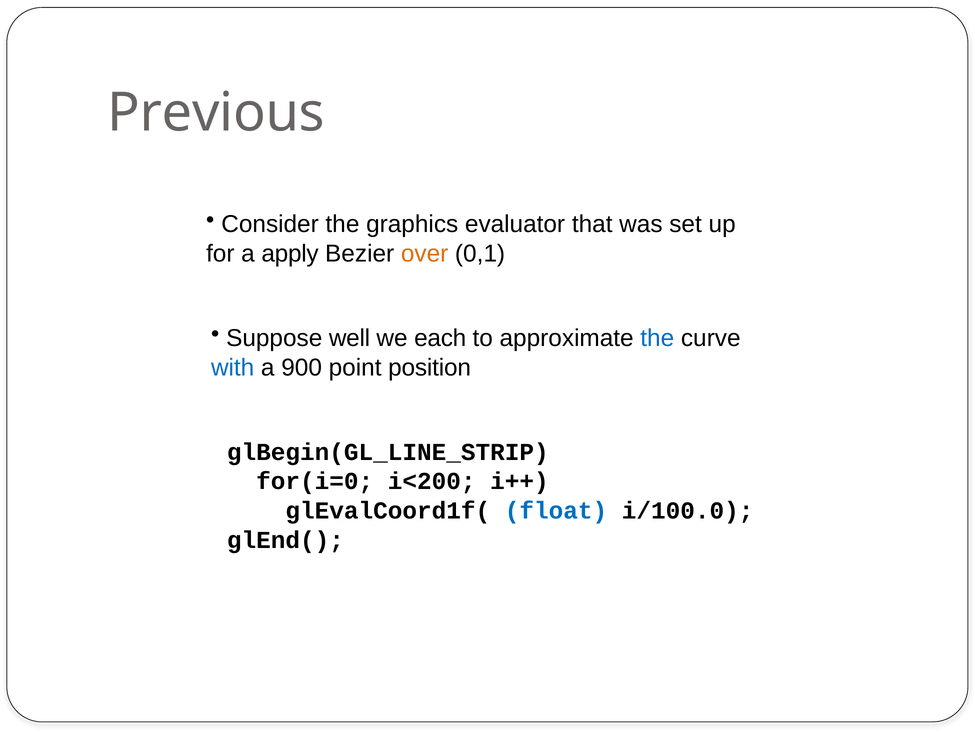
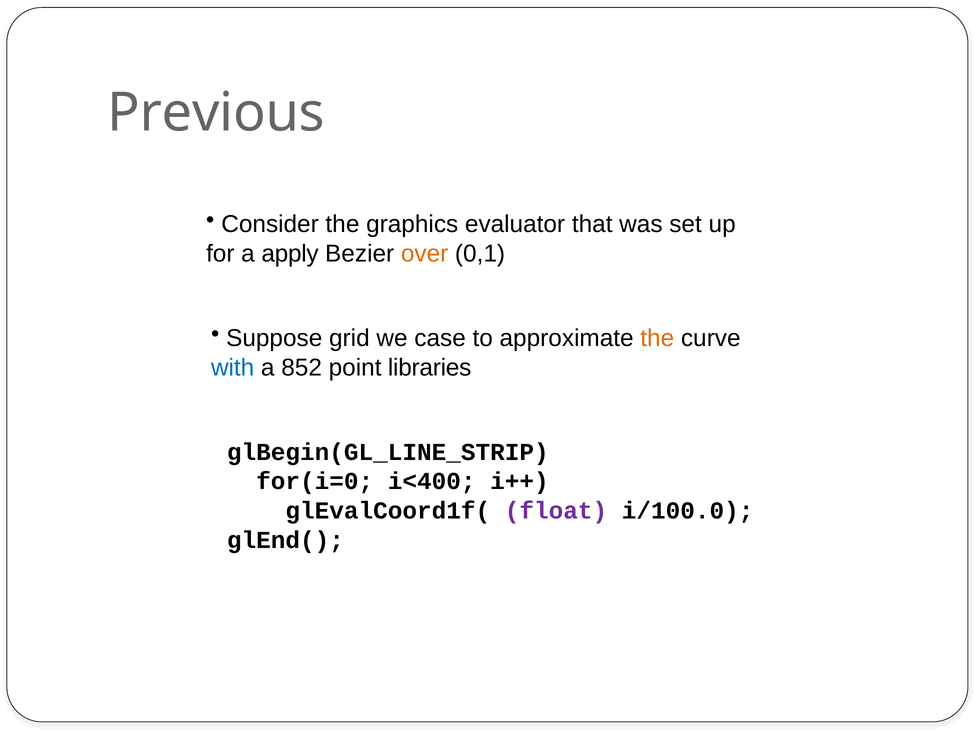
well: well -> grid
each: each -> case
the at (657, 338) colour: blue -> orange
900: 900 -> 852
position: position -> libraries
i<200: i<200 -> i<400
float colour: blue -> purple
